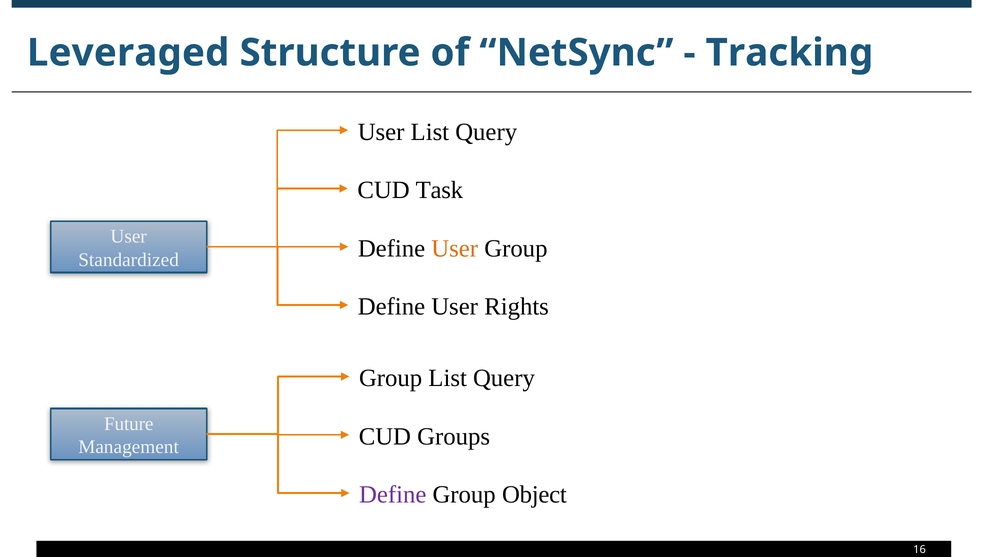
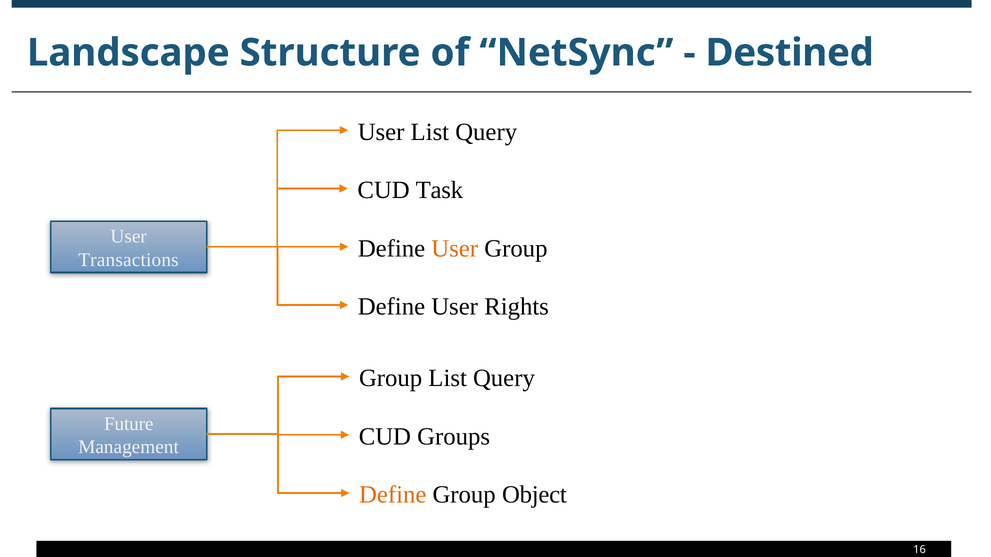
Leveraged: Leveraged -> Landscape
Tracking: Tracking -> Destined
Standardized: Standardized -> Transactions
Define at (393, 495) colour: purple -> orange
